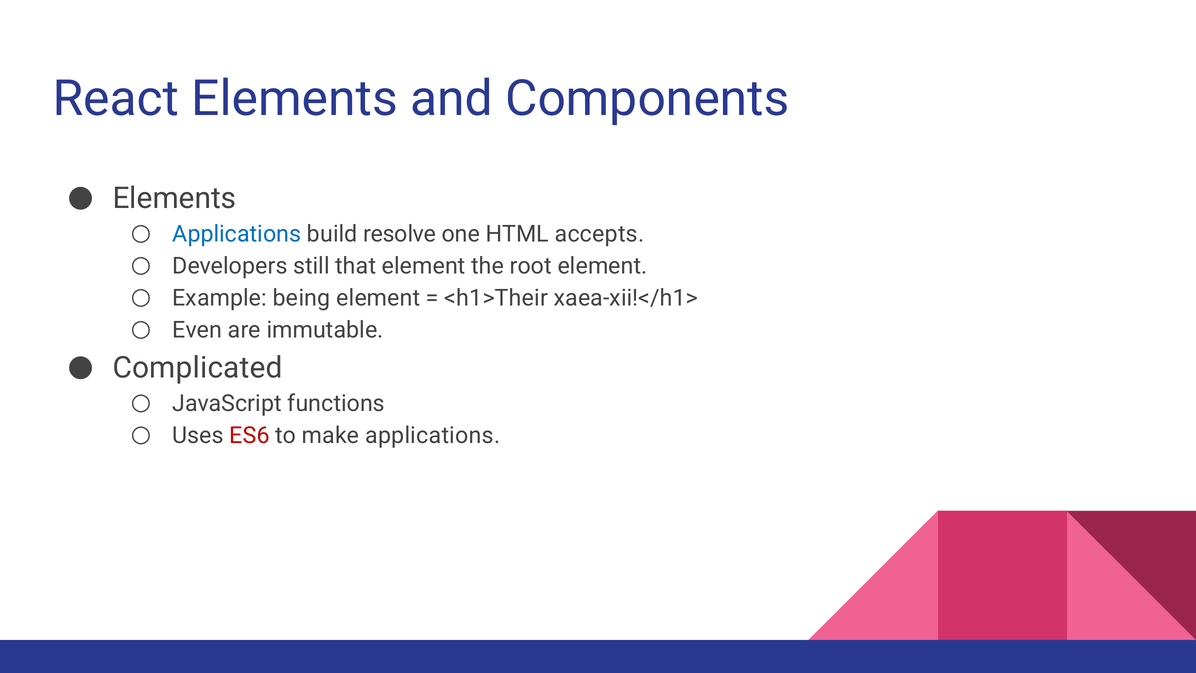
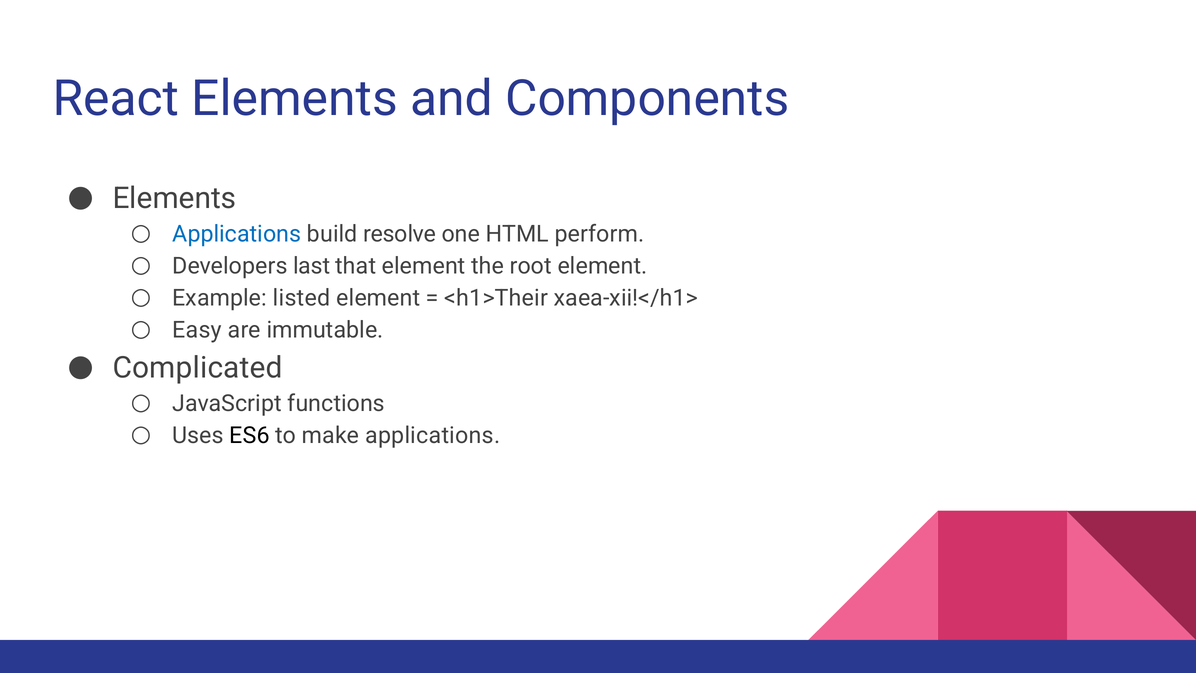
accepts: accepts -> perform
still: still -> last
being: being -> listed
Even: Even -> Easy
ES6 colour: red -> black
